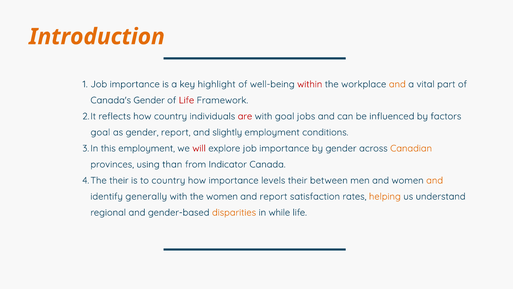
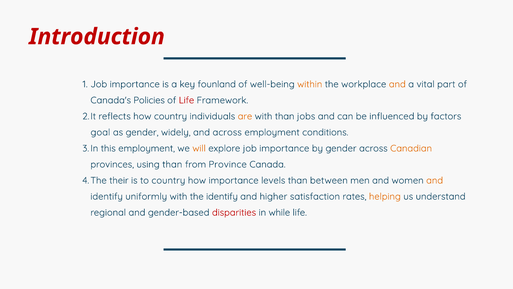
Introduction colour: orange -> red
highlight: highlight -> founland
within colour: red -> orange
Canada's Gender: Gender -> Policies
are colour: red -> orange
with goal: goal -> than
gender report: report -> widely
and slightly: slightly -> across
will colour: red -> orange
Indicator: Indicator -> Province
levels their: their -> than
generally: generally -> uniformly
the women: women -> identify
and report: report -> higher
disparities colour: orange -> red
